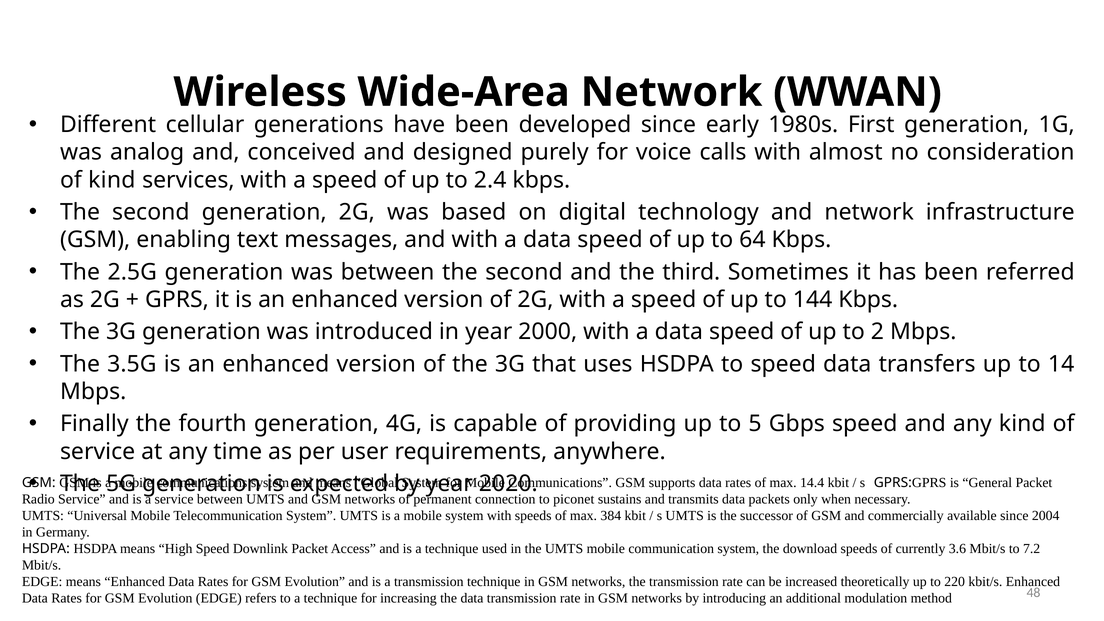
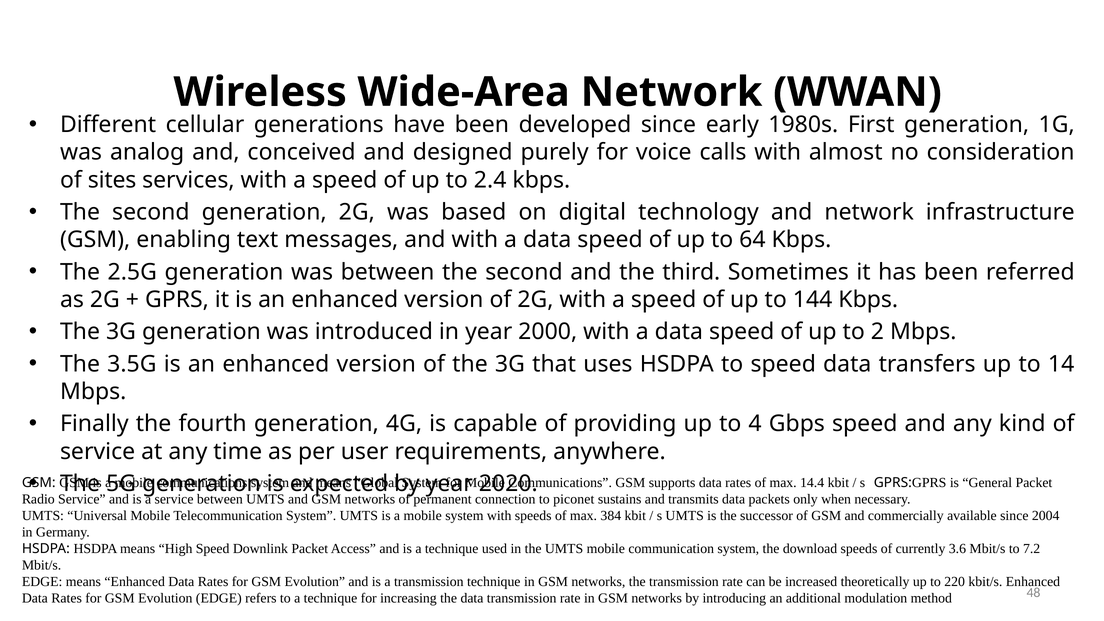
of kind: kind -> sites
5: 5 -> 4
